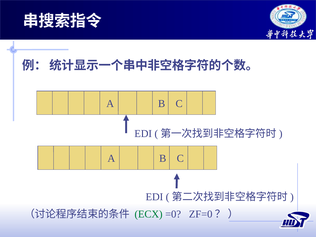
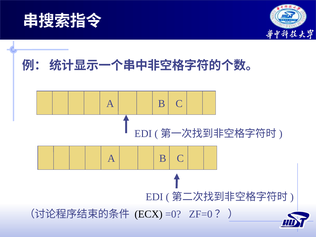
ECX colour: green -> black
